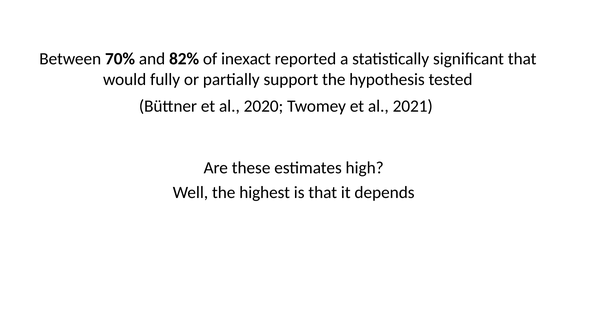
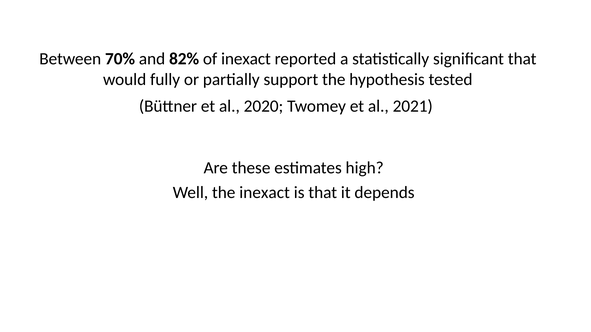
the highest: highest -> inexact
